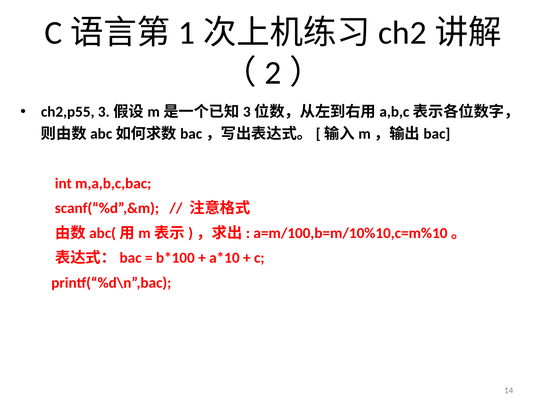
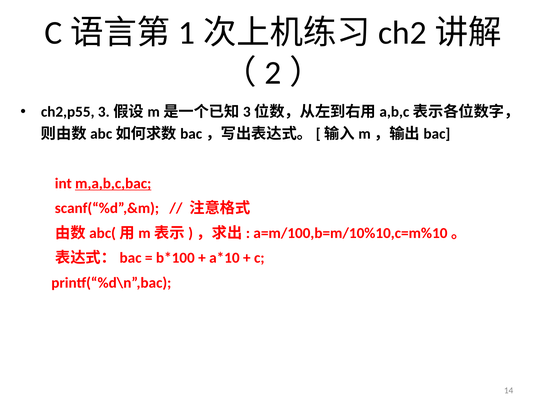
m,a,b,c,bac underline: none -> present
